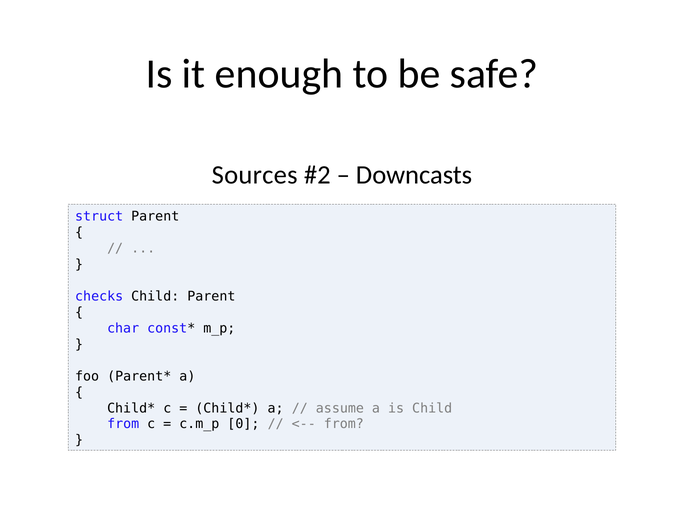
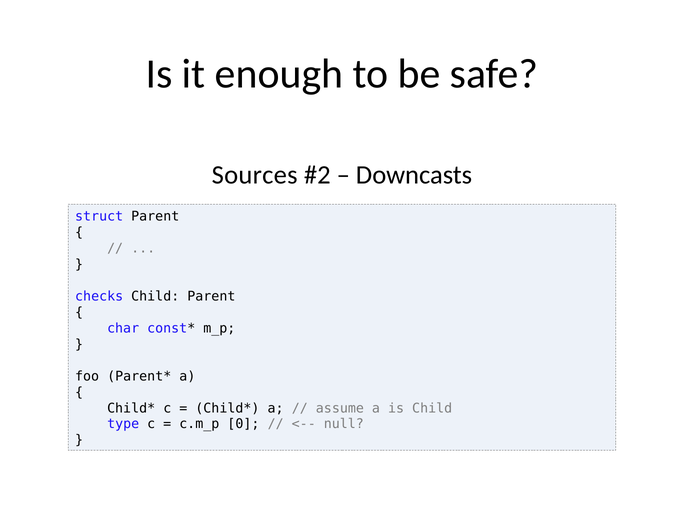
from at (123, 424): from -> type
from at (344, 424): from -> null
